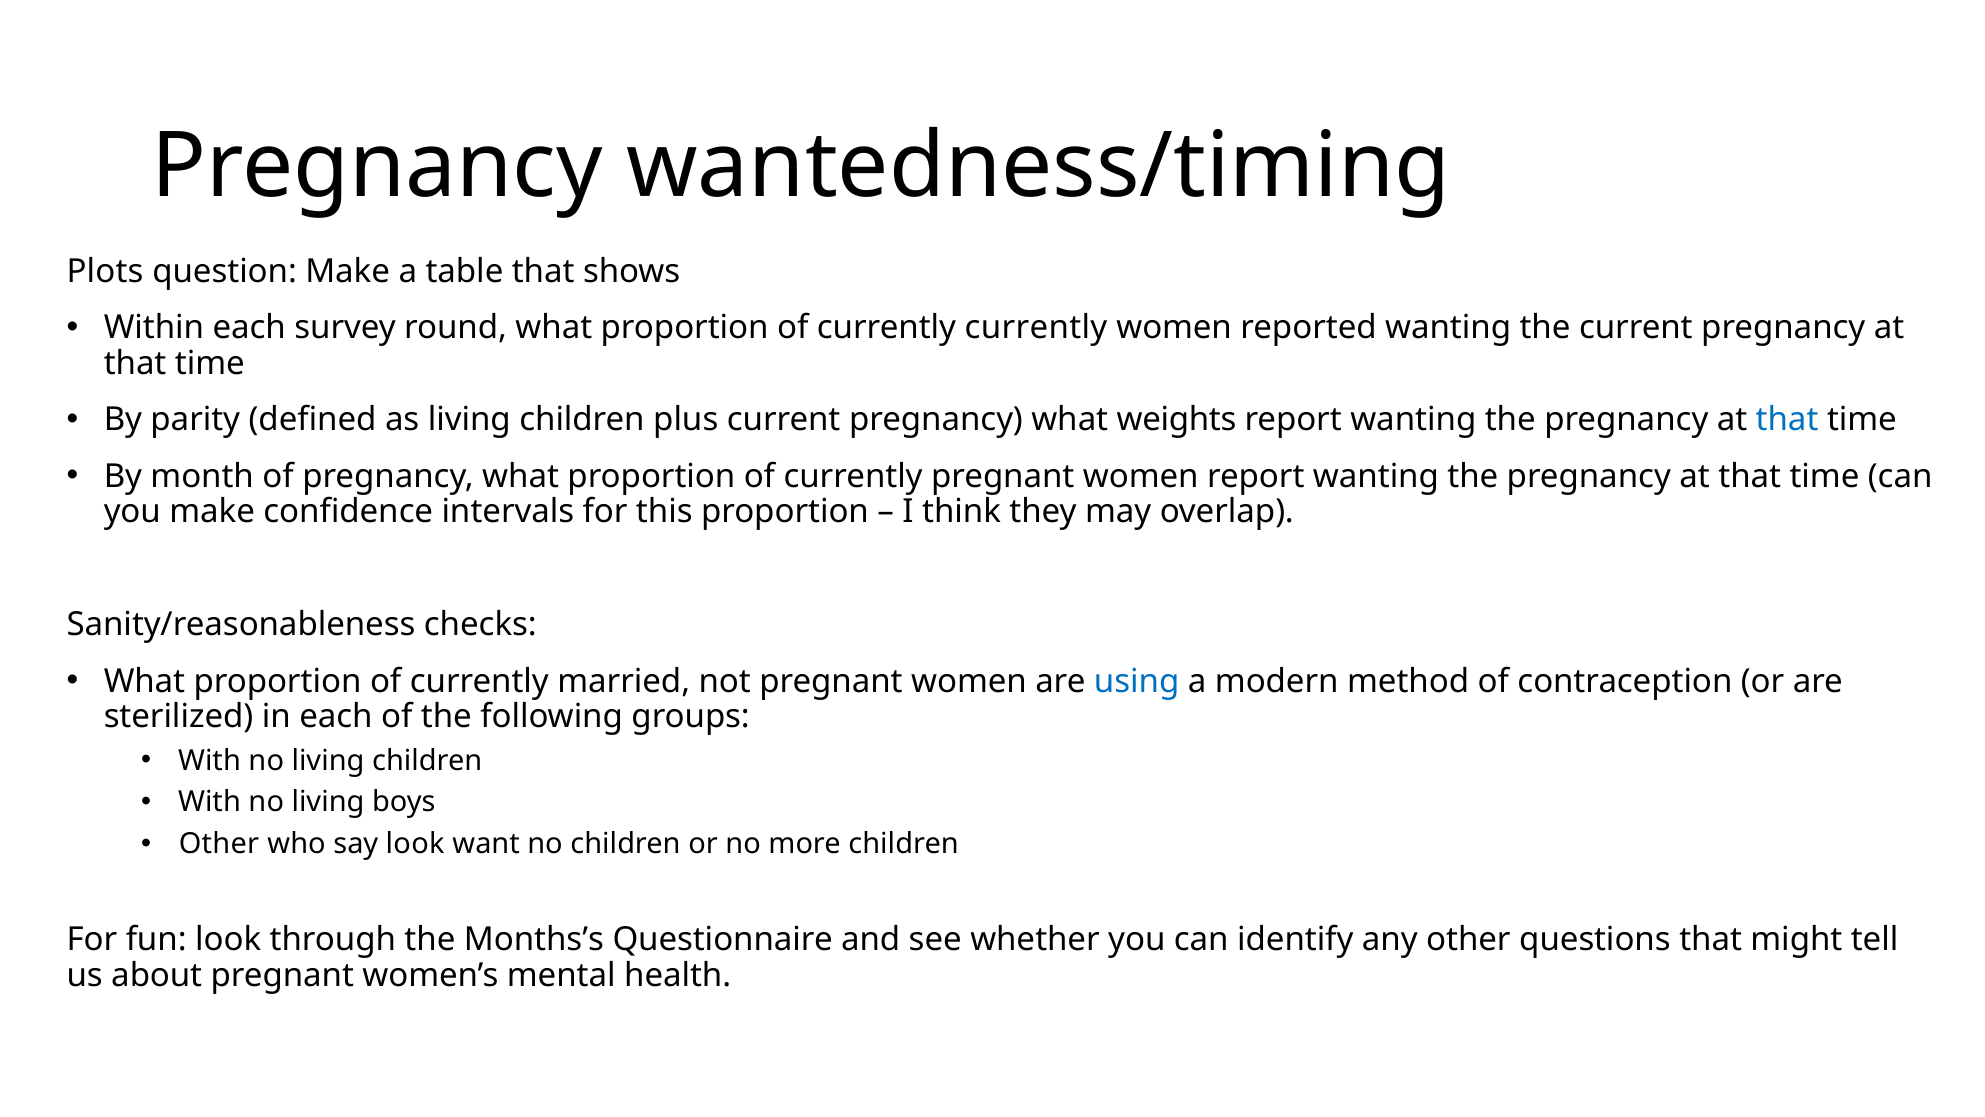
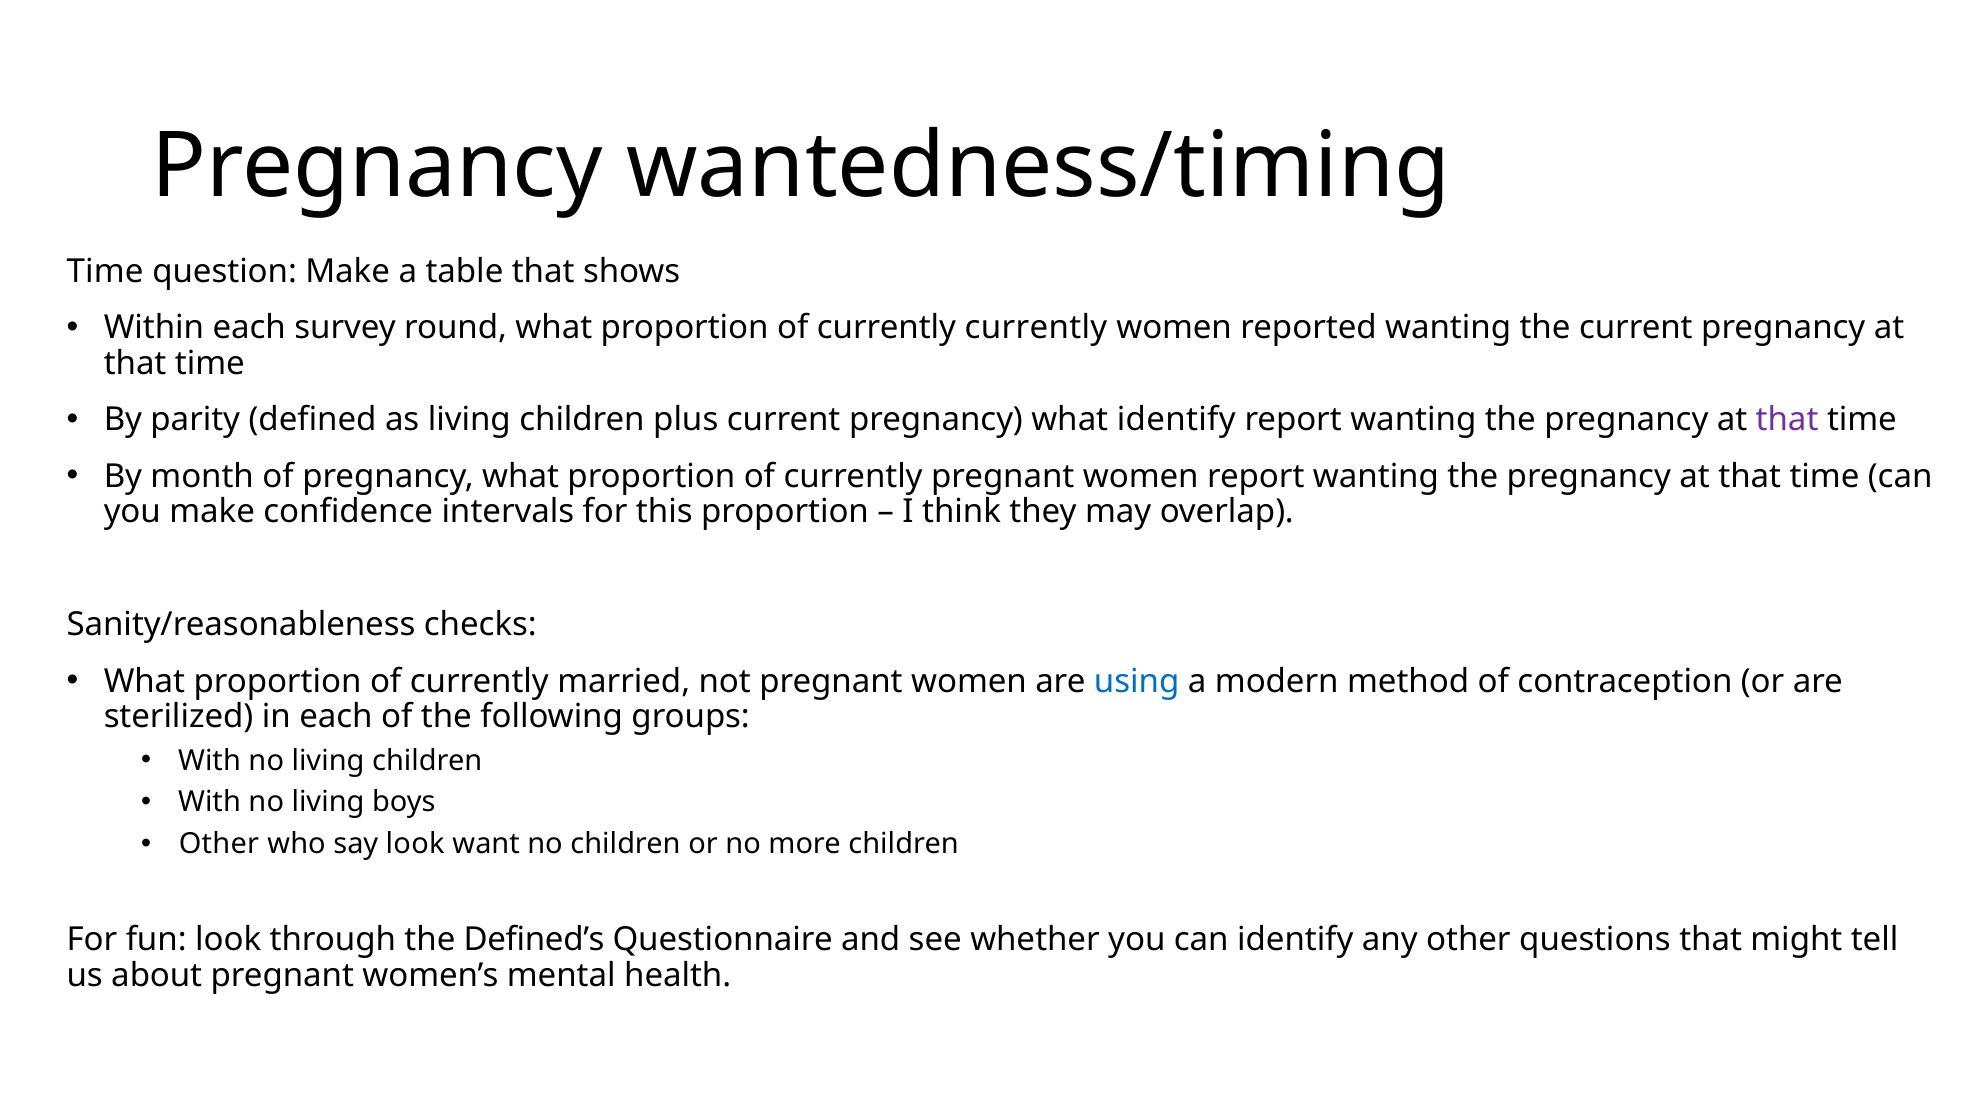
Plots at (105, 271): Plots -> Time
what weights: weights -> identify
that at (1787, 420) colour: blue -> purple
Months’s: Months’s -> Defined’s
